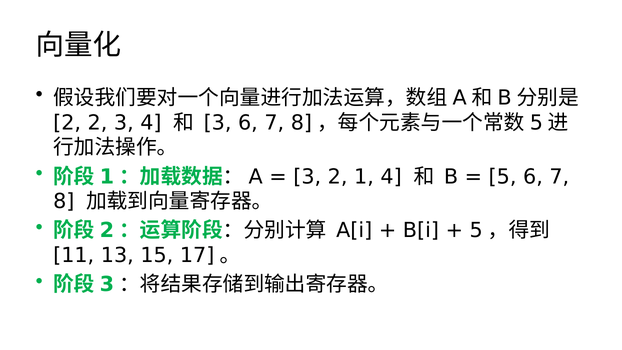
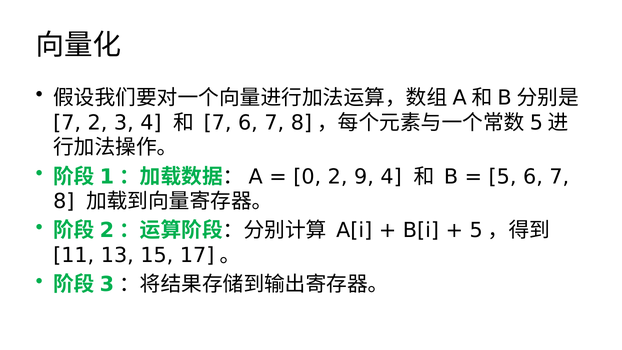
2 at (67, 123): 2 -> 7
3 at (218, 123): 3 -> 7
3 at (307, 177): 3 -> 0
1: 1 -> 9
